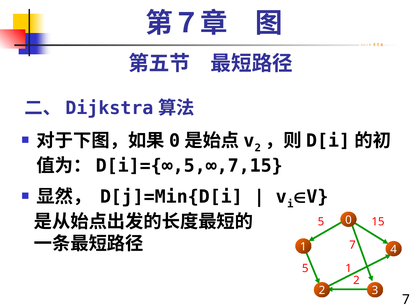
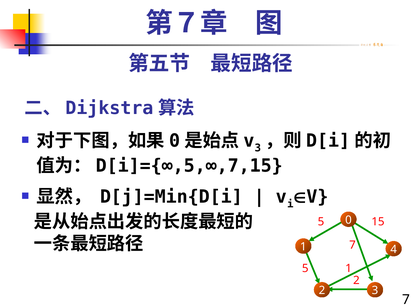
2 at (258, 148): 2 -> 3
